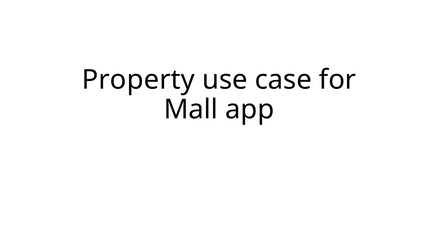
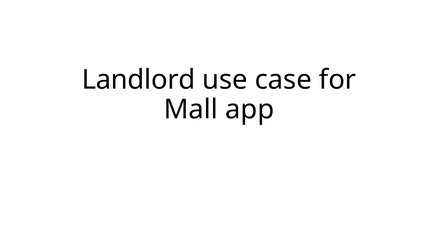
Property: Property -> Landlord
